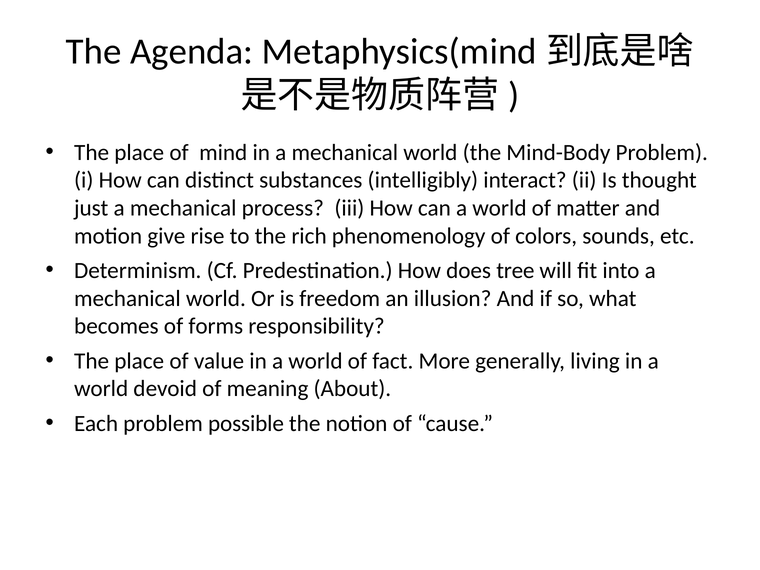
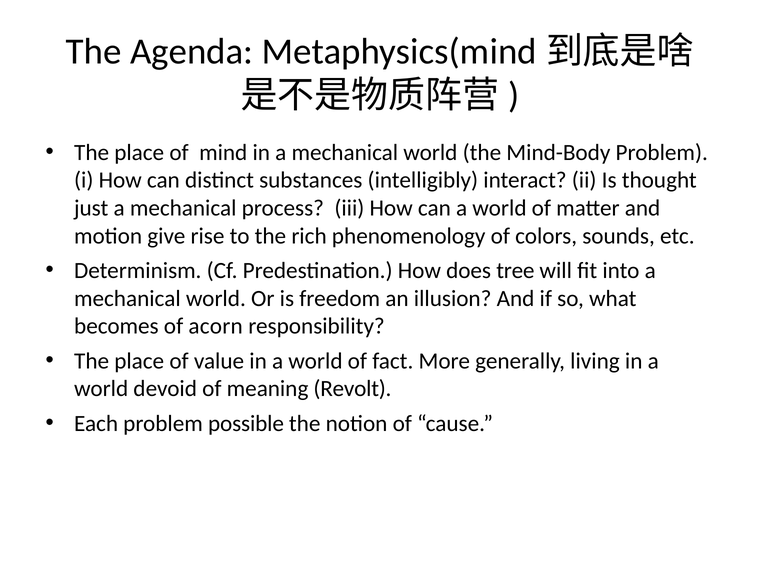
forms: forms -> acorn
About: About -> Revolt
